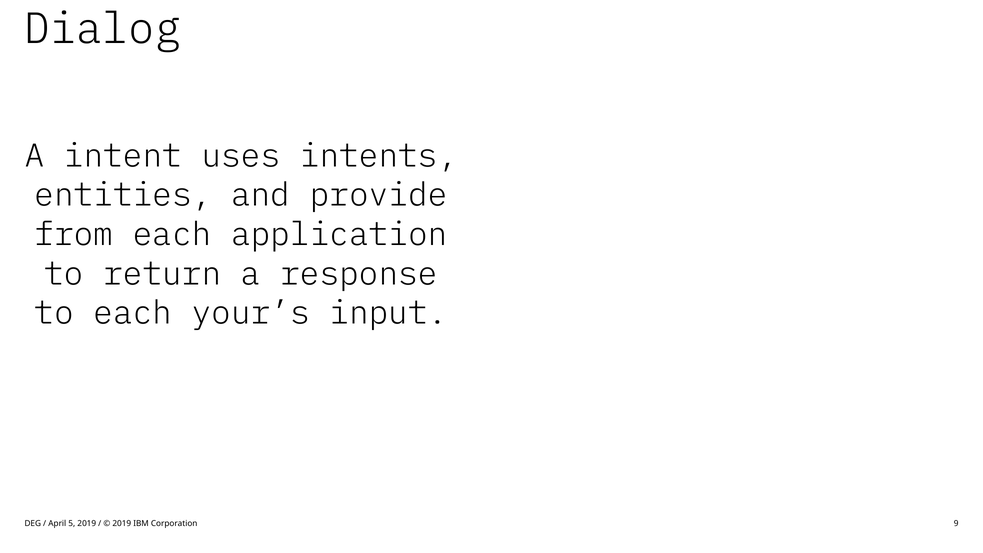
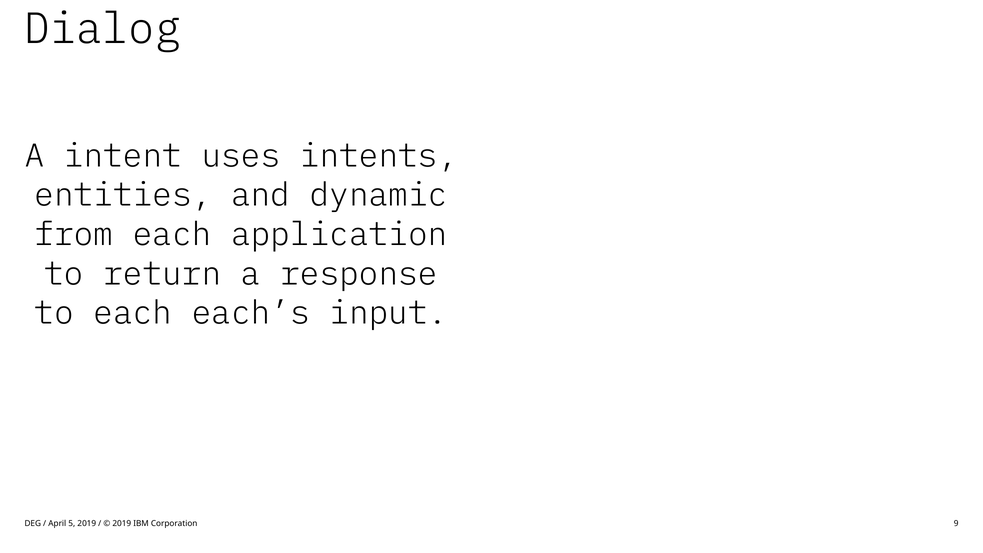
provide: provide -> dynamic
your’s: your’s -> each’s
